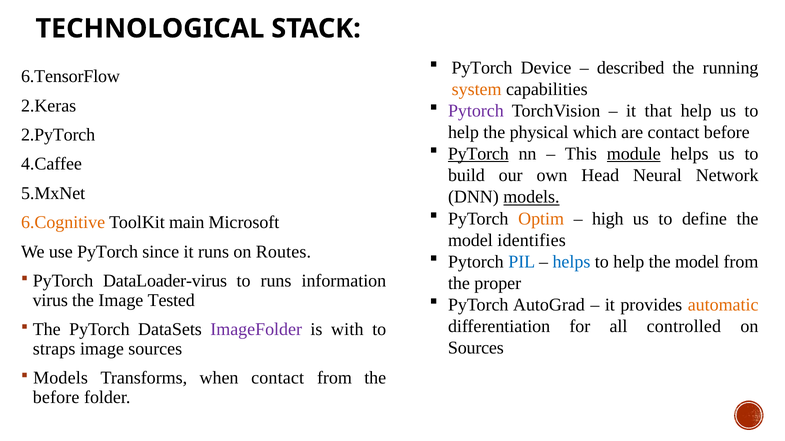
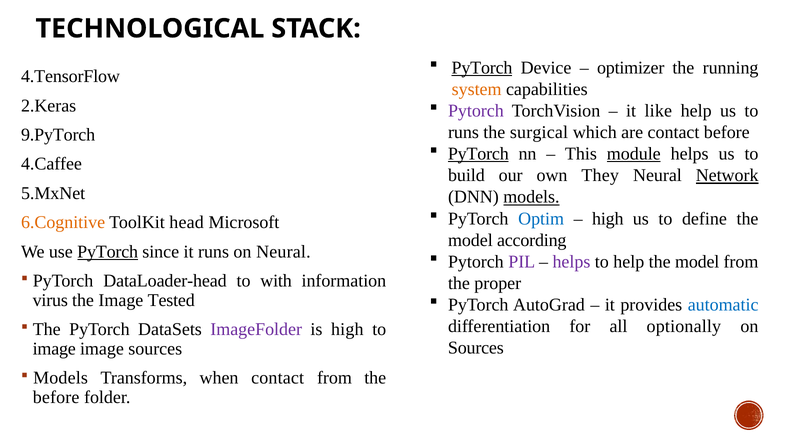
PyTorch at (482, 68) underline: none -> present
described: described -> optimizer
6.TensorFlow: 6.TensorFlow -> 4.TensorFlow
that: that -> like
help at (463, 133): help -> runs
physical: physical -> surgical
2.PyTorch: 2.PyTorch -> 9.PyTorch
Head: Head -> They
Network underline: none -> present
Optim colour: orange -> blue
main: main -> head
identifies: identifies -> according
PyTorch at (108, 252) underline: none -> present
on Routes: Routes -> Neural
PIL colour: blue -> purple
helps at (571, 262) colour: blue -> purple
DataLoader-virus: DataLoader-virus -> DataLoader-head
to runs: runs -> with
automatic colour: orange -> blue
controlled: controlled -> optionally
is with: with -> high
straps at (54, 349): straps -> image
